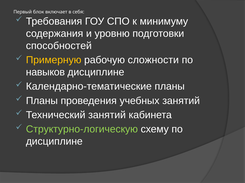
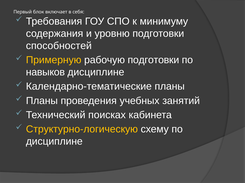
рабочую сложности: сложности -> подготовки
Технический занятий: занятий -> поисках
Структурно-логическую colour: light green -> yellow
